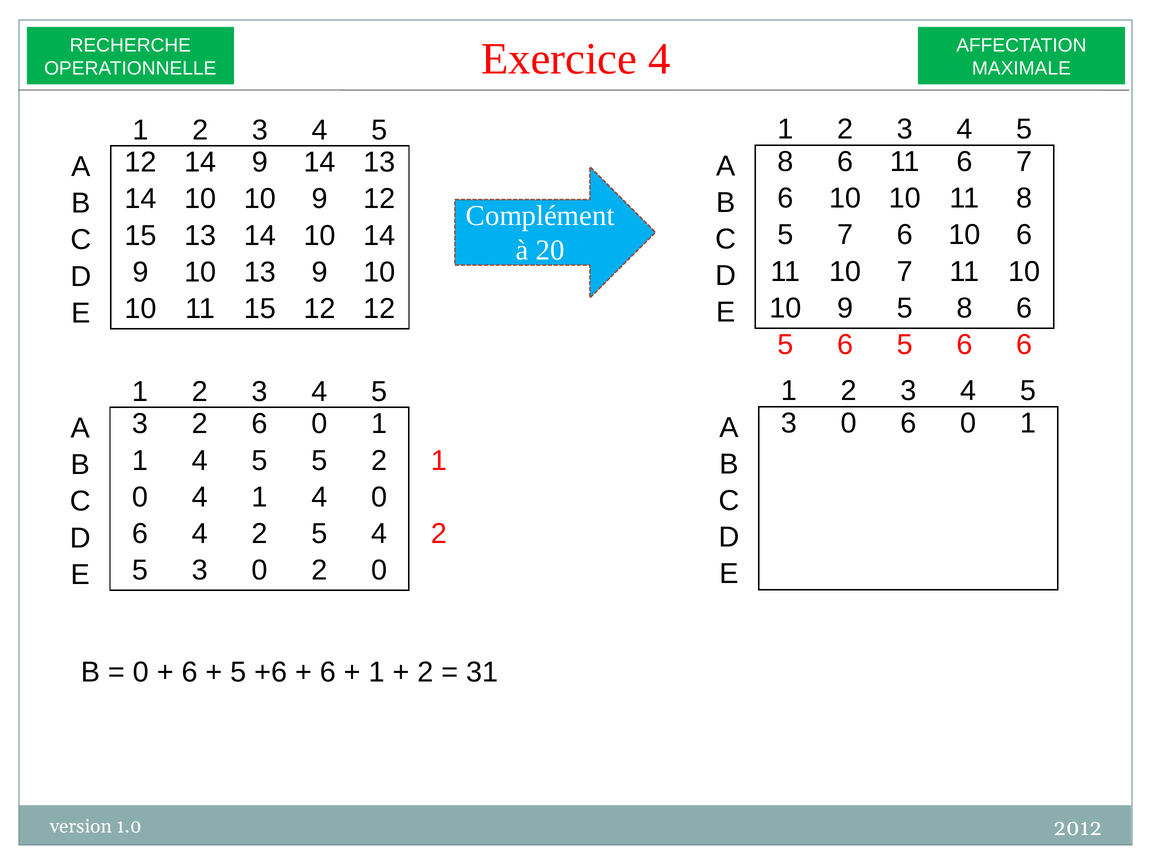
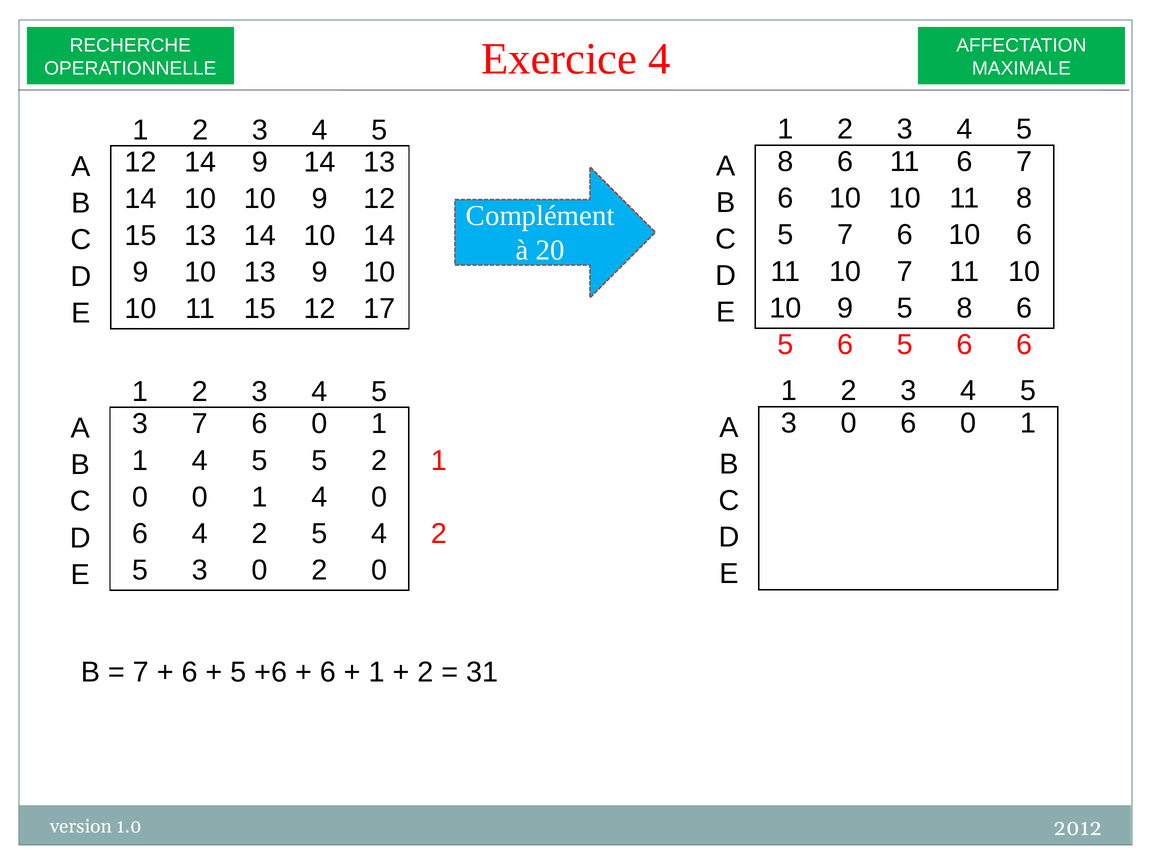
12 12: 12 -> 17
A 3 2: 2 -> 7
0 4: 4 -> 0
0 at (141, 672): 0 -> 7
